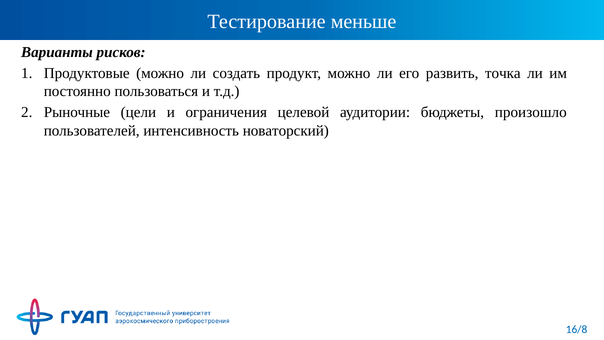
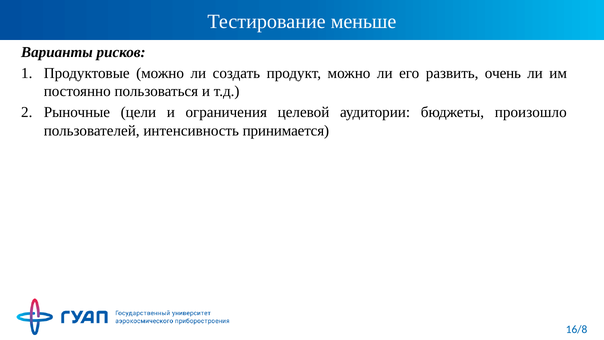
точка: точка -> очень
новаторский: новаторский -> принимается
